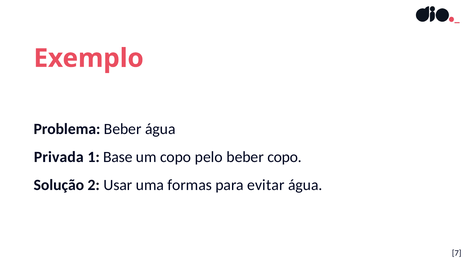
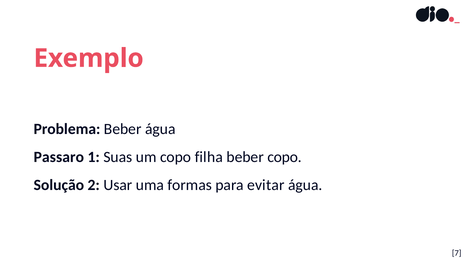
Privada: Privada -> Passaro
Base: Base -> Suas
pelo: pelo -> filha
